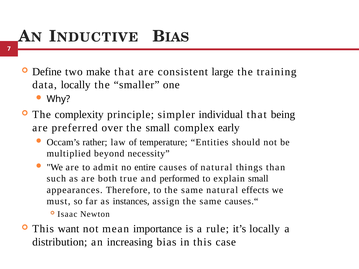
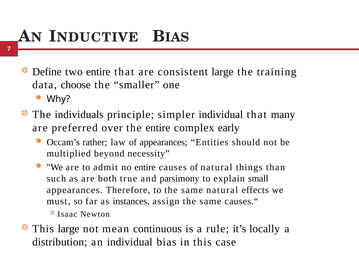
two make: make -> entire
data locally: locally -> choose
complexity: complexity -> individuals
being: being -> many
the small: small -> entire
of temperature: temperature -> appearances
performed: performed -> parsimony
This want: want -> large
importance: importance -> continuous
an increasing: increasing -> individual
